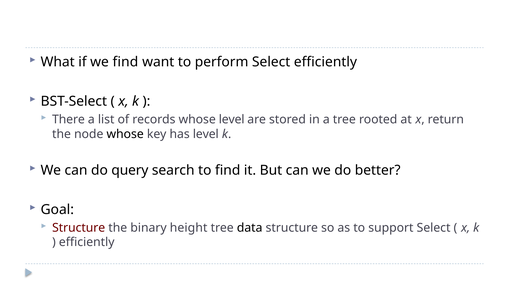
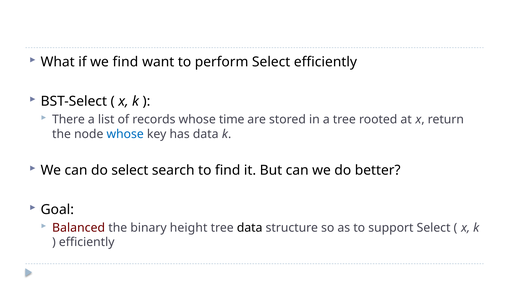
whose level: level -> time
whose at (125, 134) colour: black -> blue
has level: level -> data
do query: query -> select
Structure at (79, 228): Structure -> Balanced
